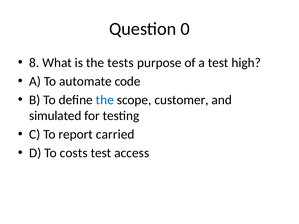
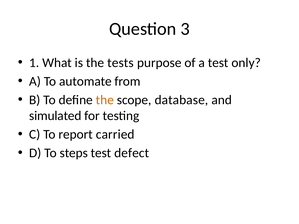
0: 0 -> 3
8: 8 -> 1
high: high -> only
code: code -> from
the at (105, 100) colour: blue -> orange
customer: customer -> database
costs: costs -> steps
access: access -> defect
